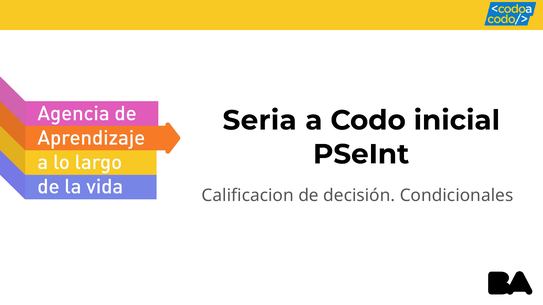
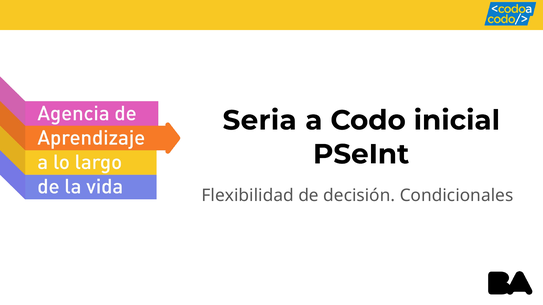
Calificacion: Calificacion -> Flexibilidad
